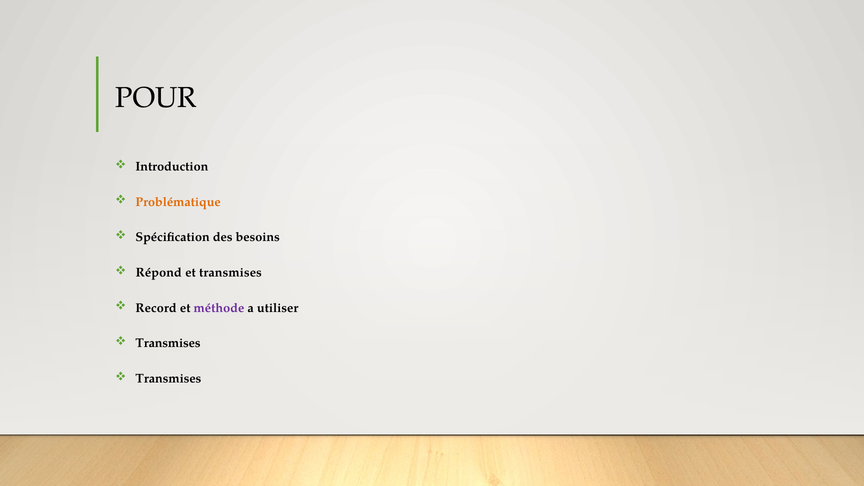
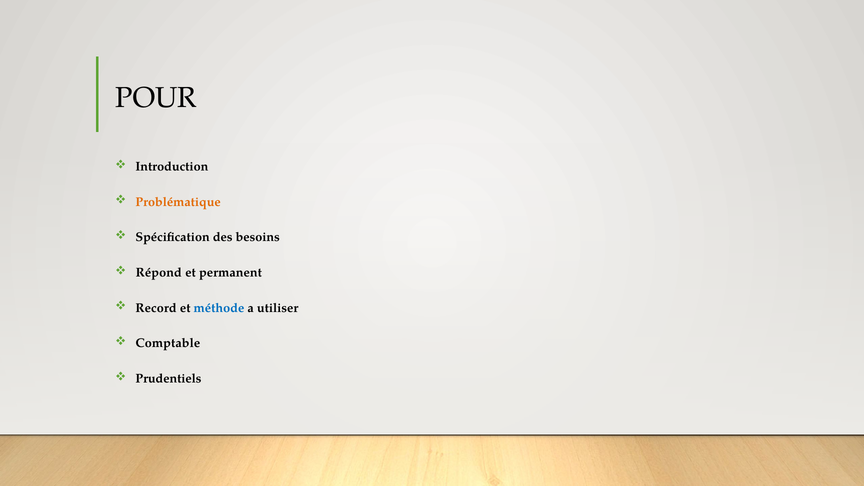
et transmises: transmises -> permanent
méthode colour: purple -> blue
Transmises at (168, 343): Transmises -> Comptable
Transmises at (168, 378): Transmises -> Prudentiels
